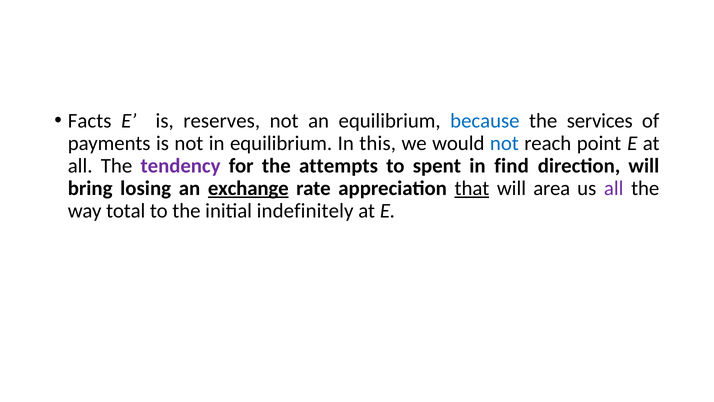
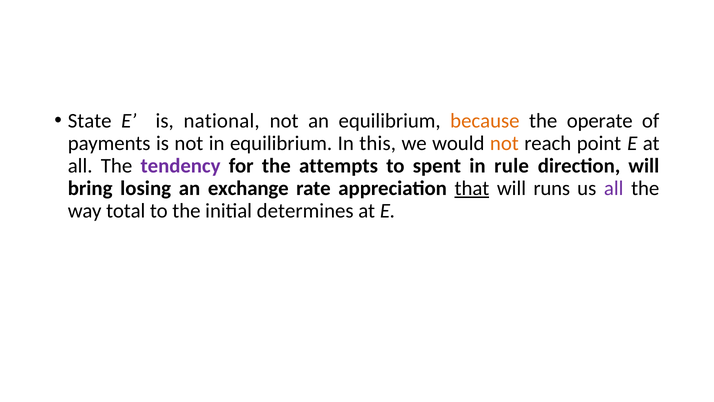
Facts: Facts -> State
reserves: reserves -> national
because colour: blue -> orange
services: services -> operate
not at (504, 143) colour: blue -> orange
find: find -> rule
exchange underline: present -> none
area: area -> runs
indefinitely: indefinitely -> determines
